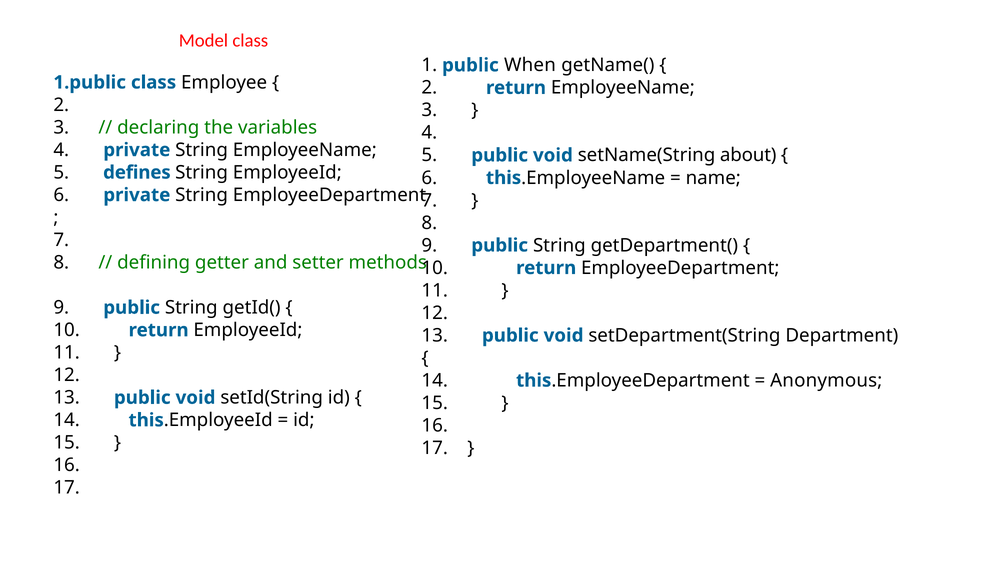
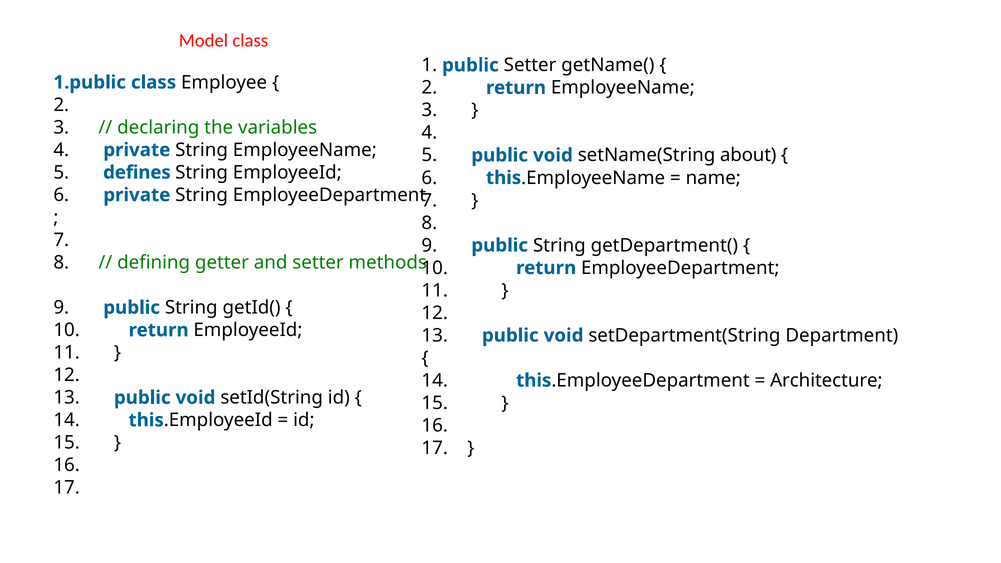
public When: When -> Setter
Anonymous: Anonymous -> Architecture
